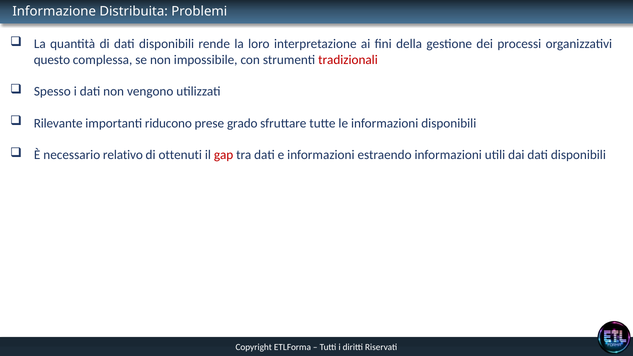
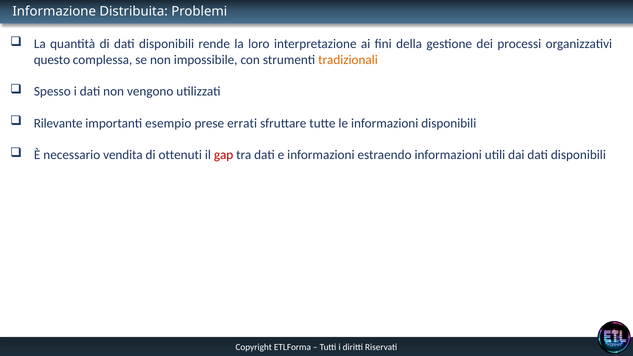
tradizionali colour: red -> orange
riducono: riducono -> esempio
grado: grado -> errati
relativo: relativo -> vendita
